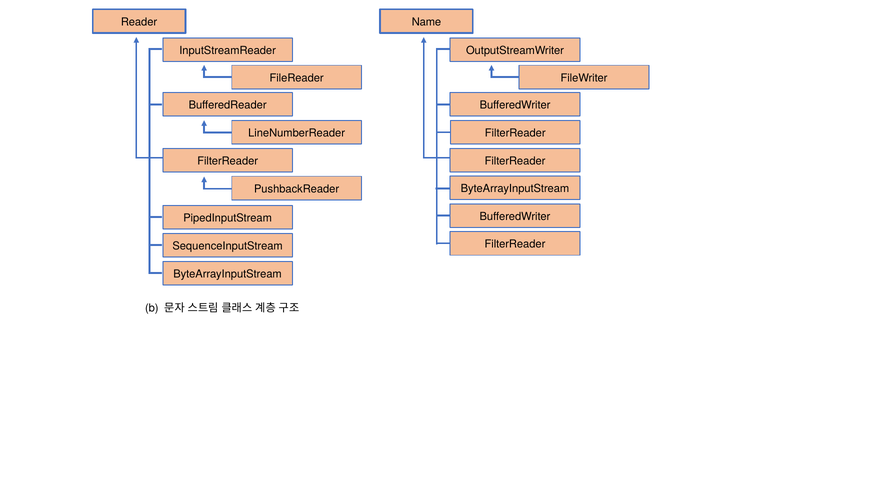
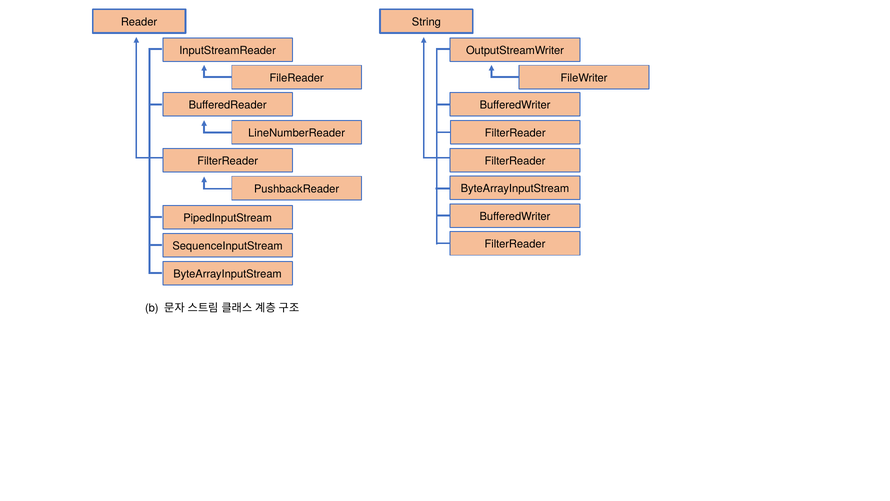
Name: Name -> String
